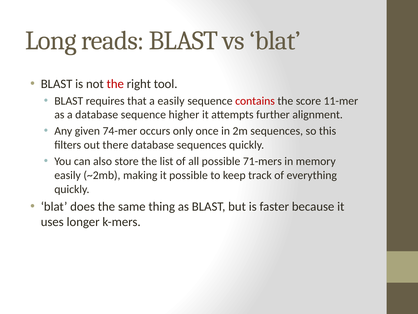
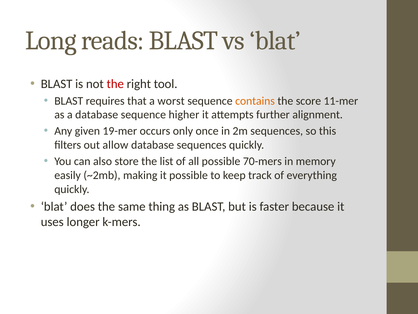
a easily: easily -> worst
contains colour: red -> orange
74-mer: 74-mer -> 19-mer
there: there -> allow
71-mers: 71-mers -> 70-mers
